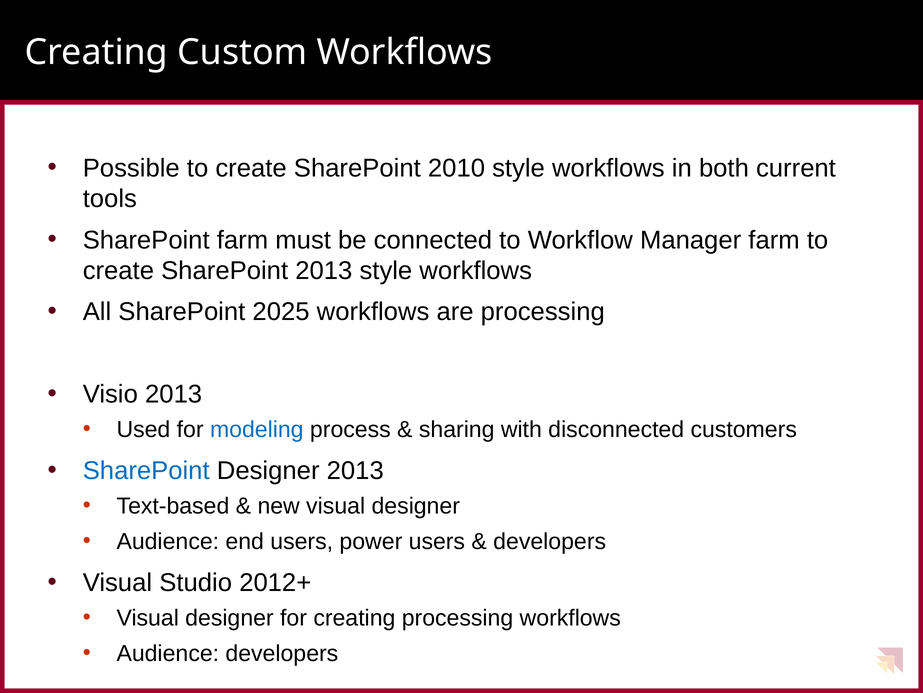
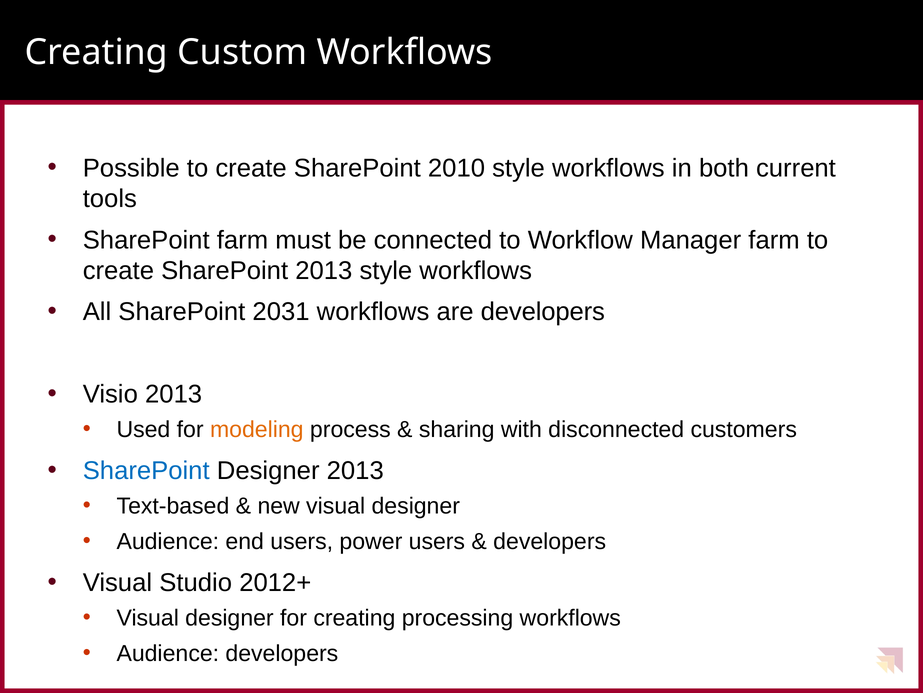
2025: 2025 -> 2031
are processing: processing -> developers
modeling colour: blue -> orange
